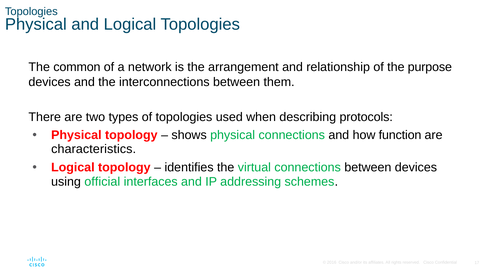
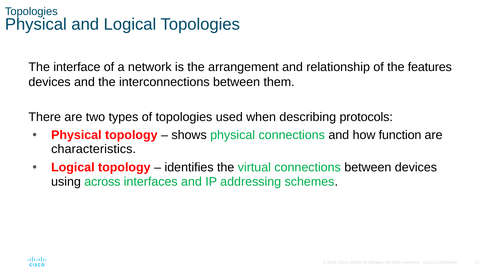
common: common -> interface
purpose: purpose -> features
official: official -> across
